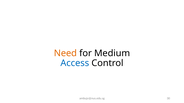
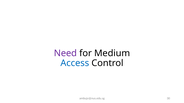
Need colour: orange -> purple
